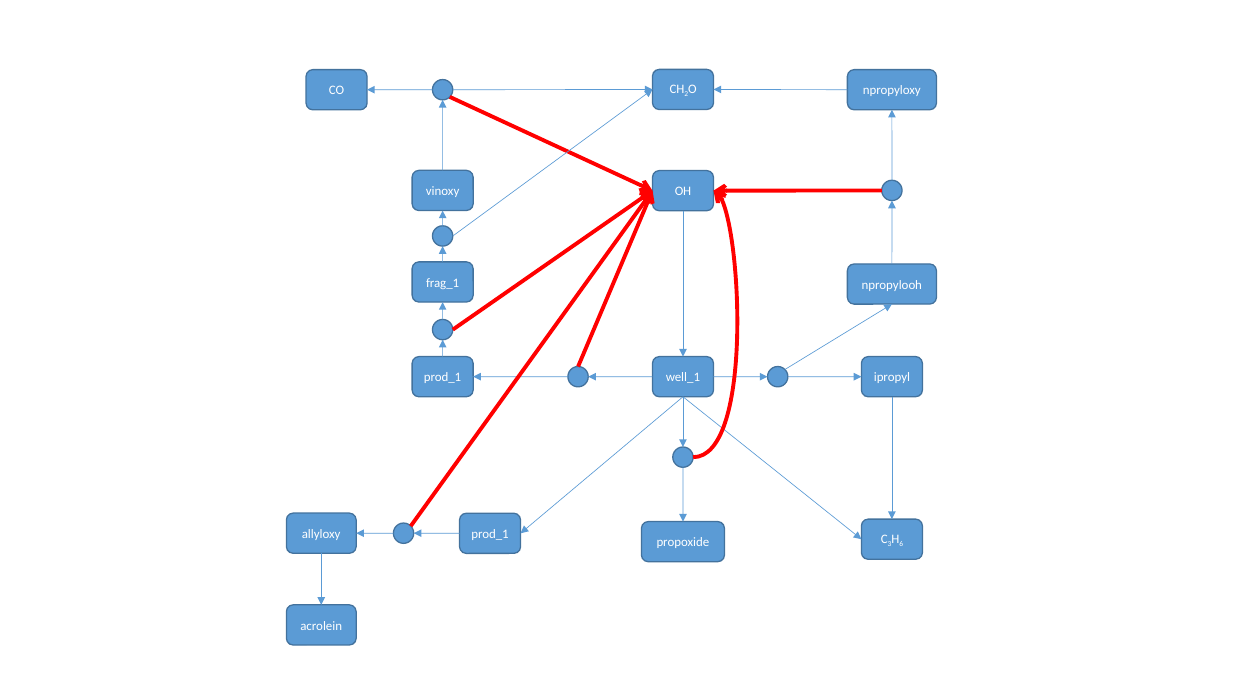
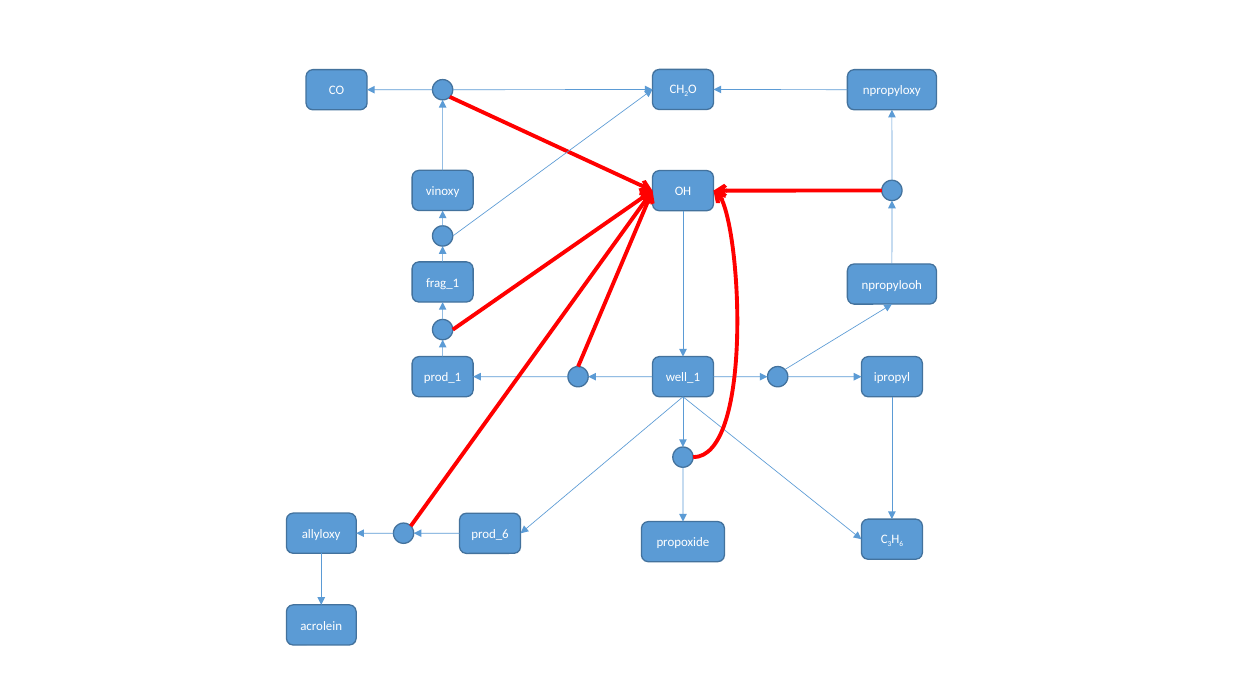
prod_1 at (490, 535): prod_1 -> prod_6
